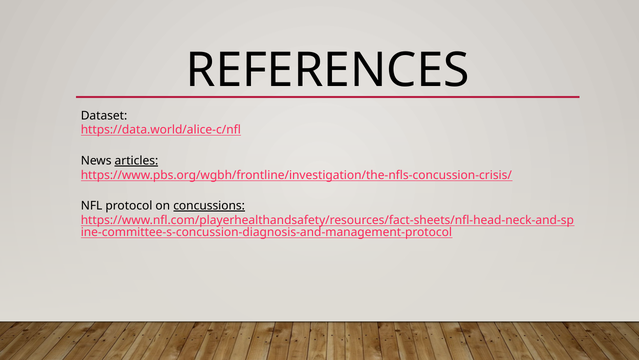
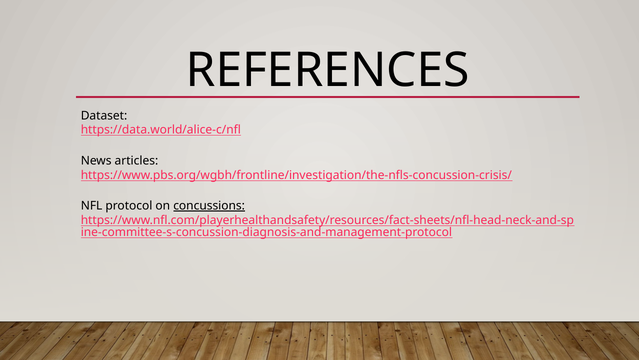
articles underline: present -> none
